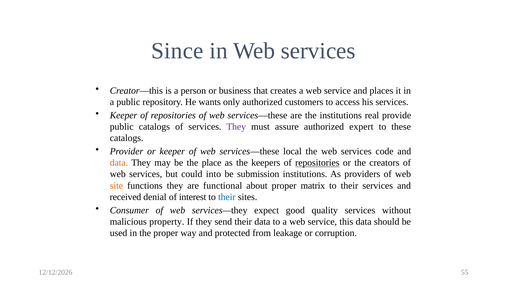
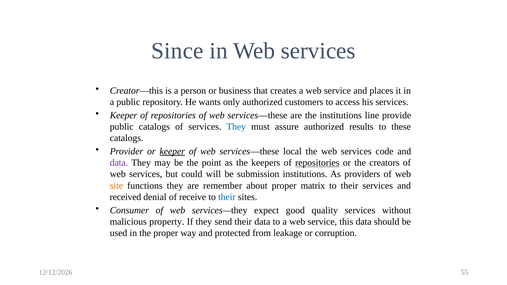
real: real -> line
They at (236, 127) colour: purple -> blue
expert: expert -> results
keeper at (172, 151) underline: none -> present
data at (119, 163) colour: orange -> purple
place: place -> point
into: into -> will
functional: functional -> remember
interest: interest -> receive
